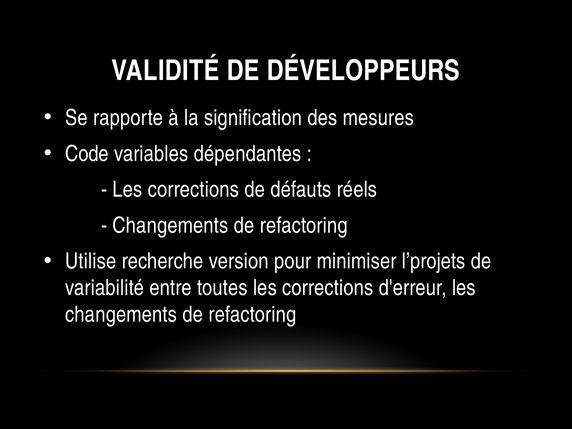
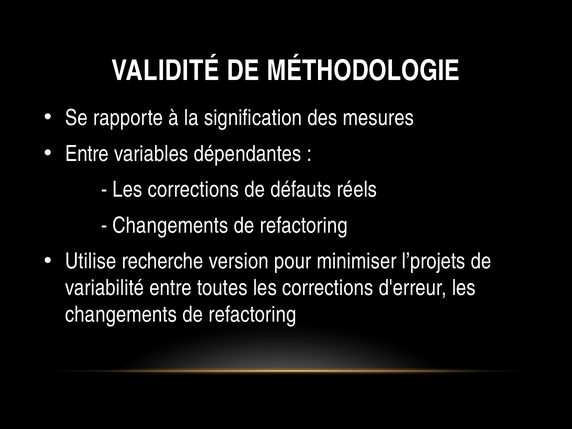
DÉVELOPPEURS: DÉVELOPPEURS -> MÉTHODOLOGIE
Code at (87, 154): Code -> Entre
